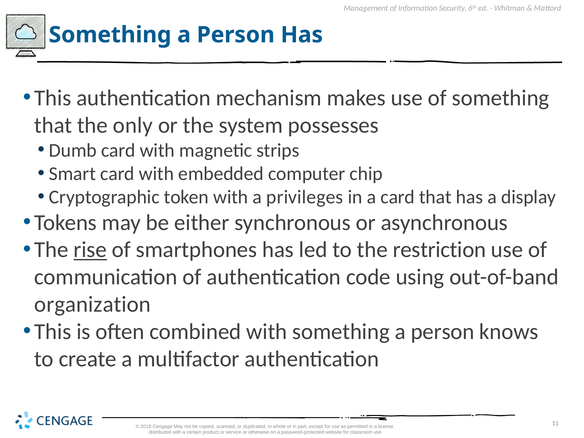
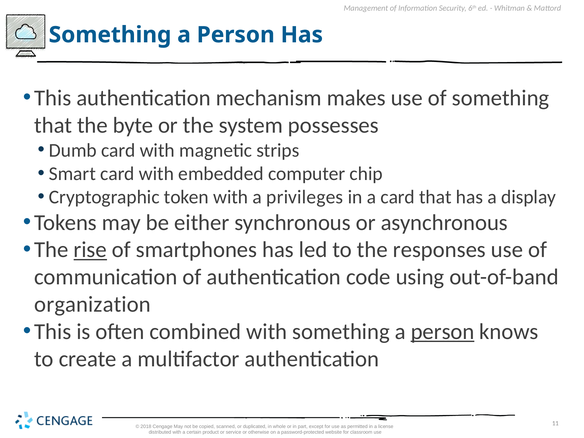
only: only -> byte
restriction: restriction -> responses
person at (443, 332) underline: none -> present
